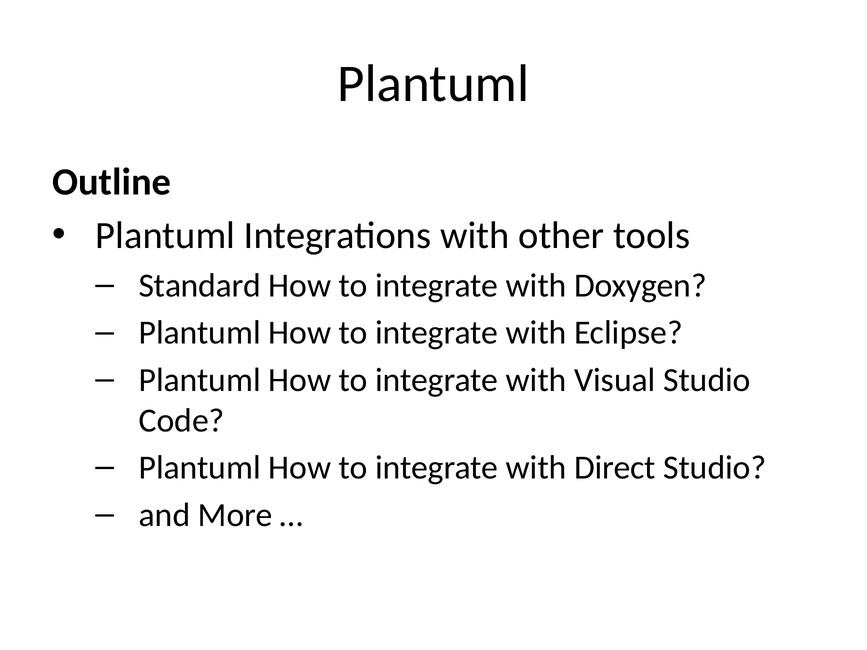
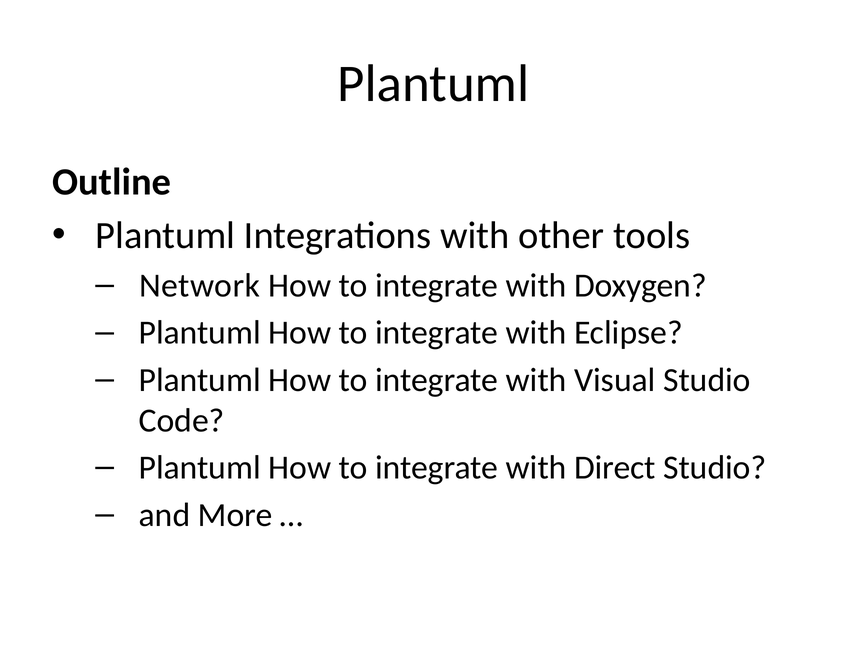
Standard: Standard -> Network
